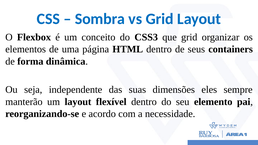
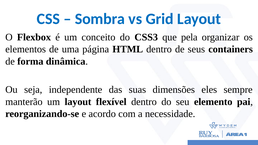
que grid: grid -> pela
